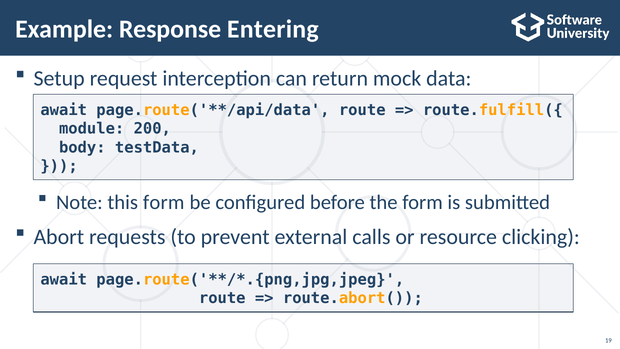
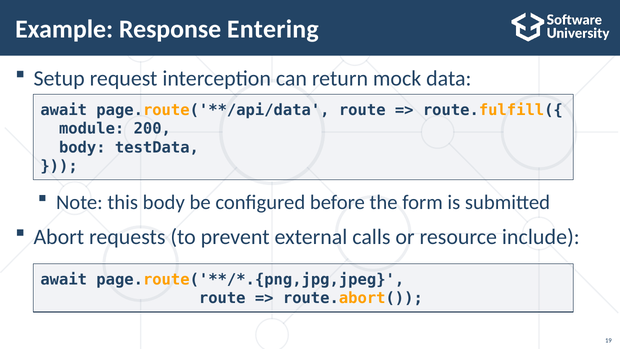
this form: form -> body
clicking: clicking -> include
